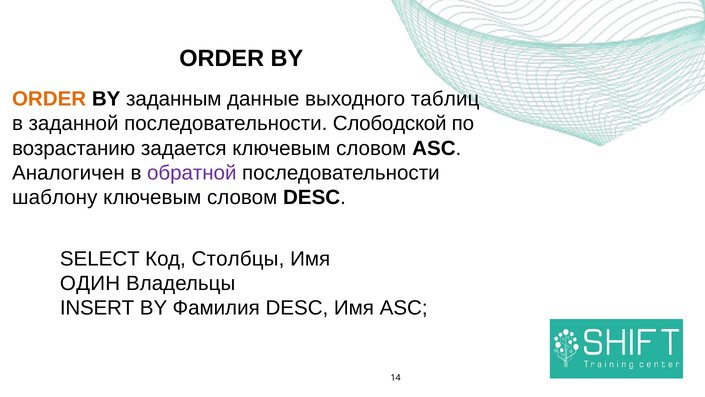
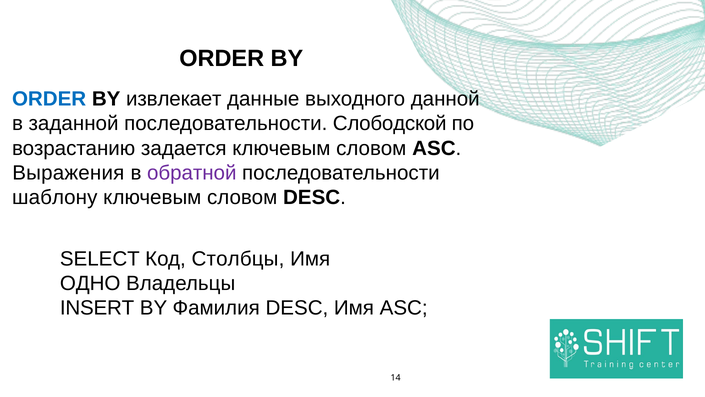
ORDER at (49, 99) colour: orange -> blue
заданным: заданным -> извлекает
таблиц: таблиц -> данной
Аналогичен: Аналогичен -> Выражения
ОДИН: ОДИН -> ОДНО
